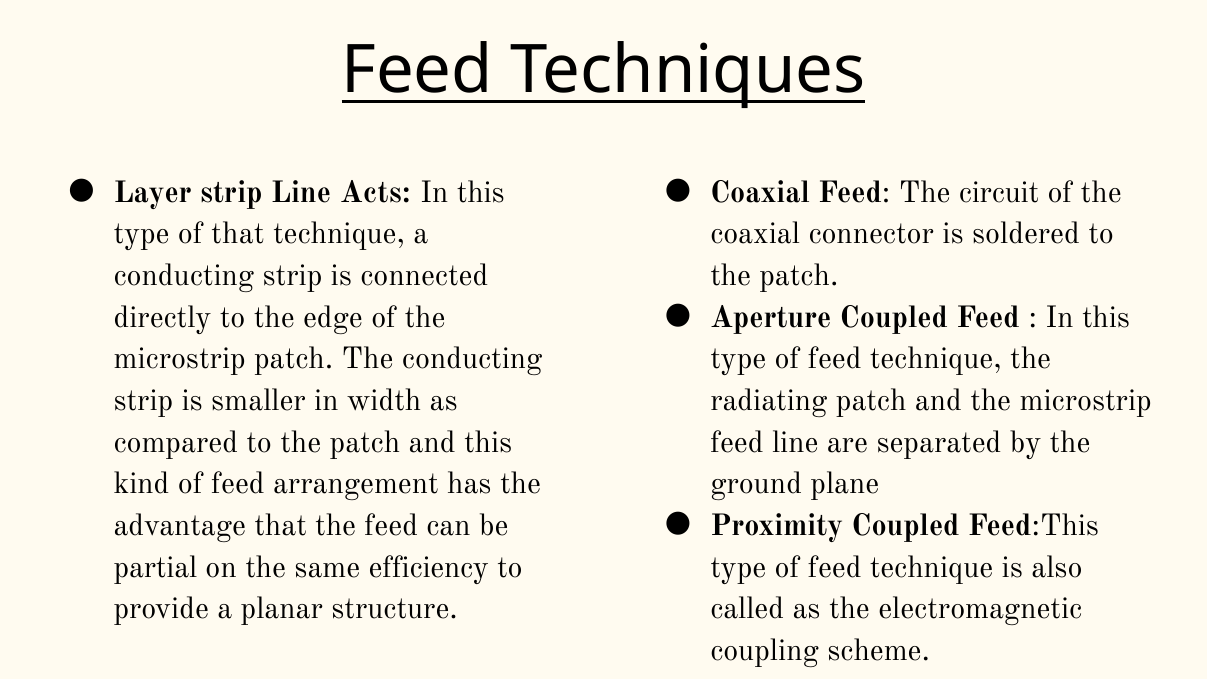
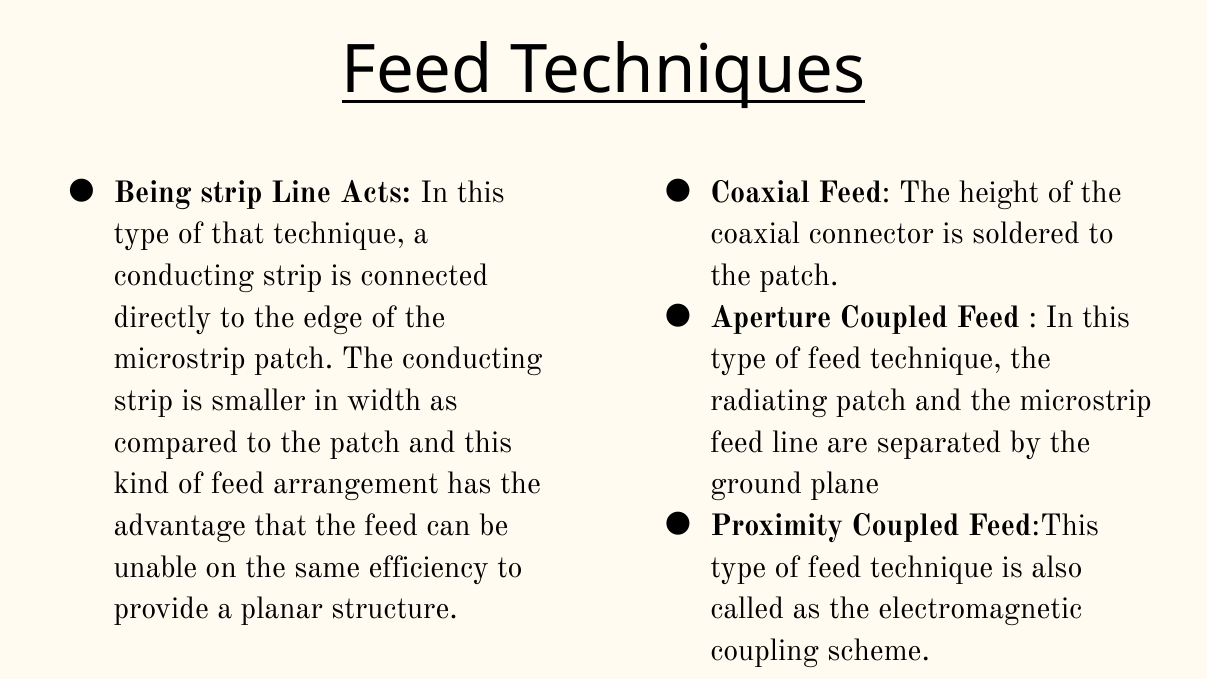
Layer: Layer -> Being
circuit: circuit -> height
partial: partial -> unable
